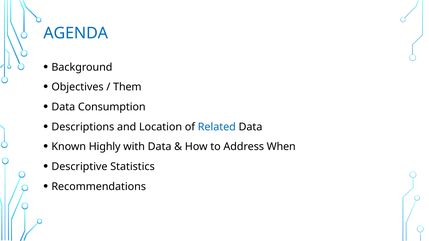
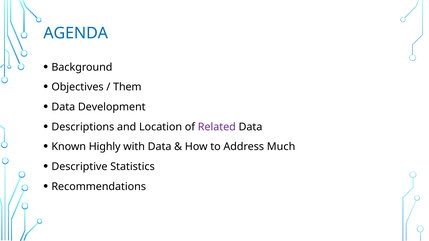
Consumption: Consumption -> Development
Related colour: blue -> purple
When: When -> Much
